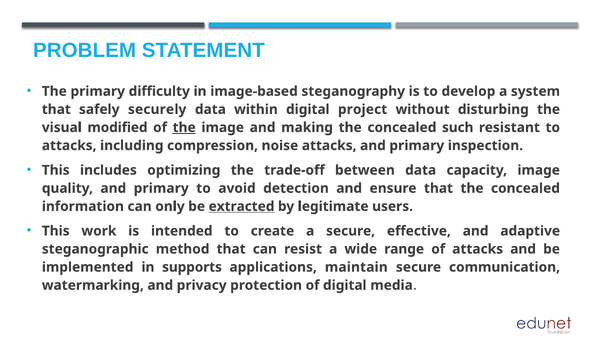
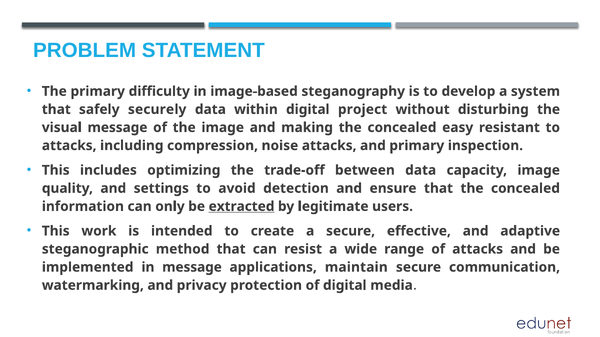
visual modified: modified -> message
the at (184, 128) underline: present -> none
such: such -> easy
quality and primary: primary -> settings
in supports: supports -> message
